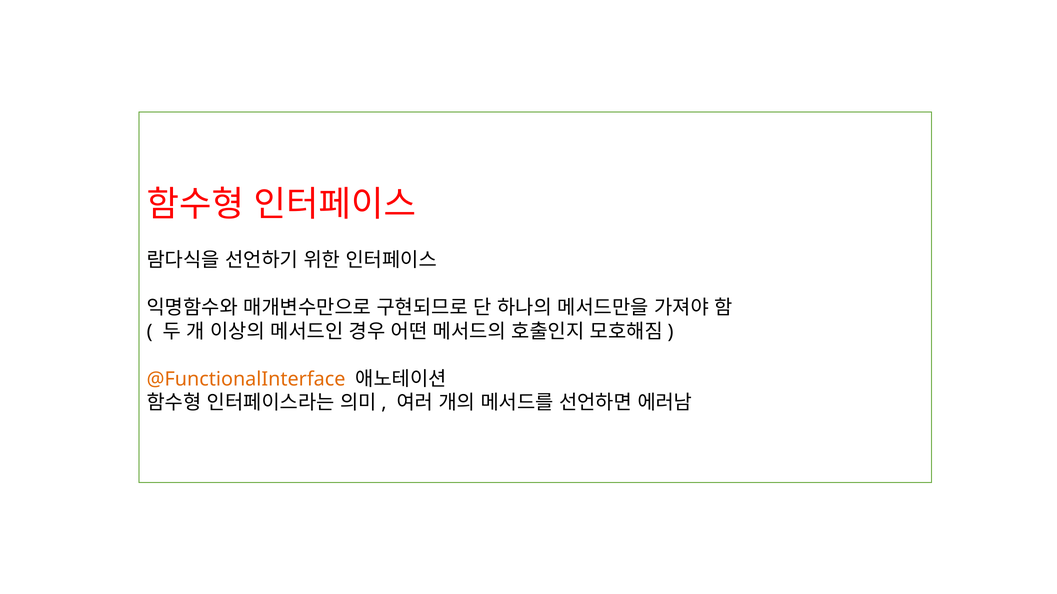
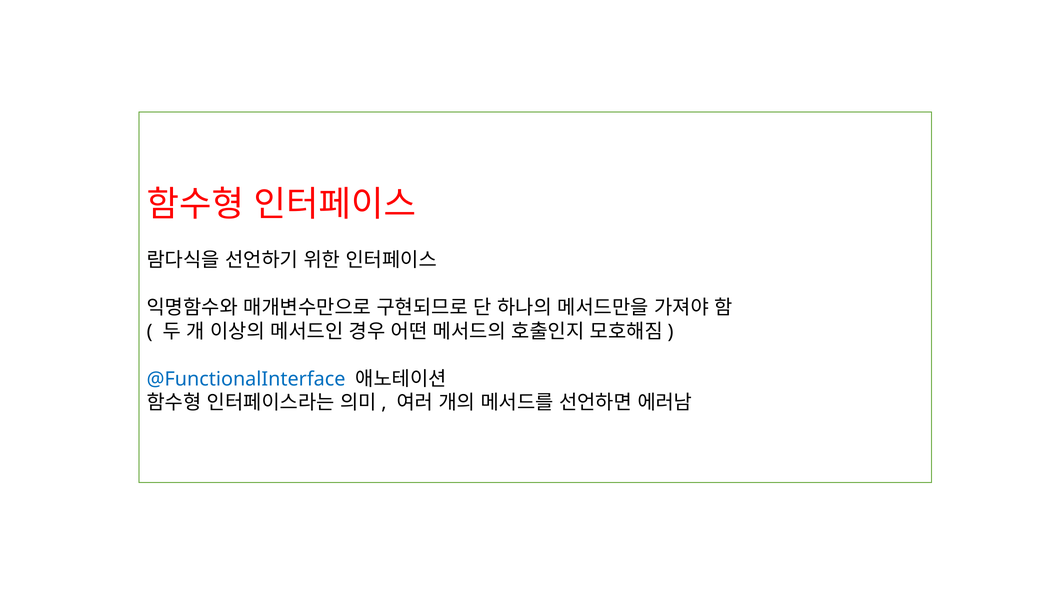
@FunctionalInterface colour: orange -> blue
